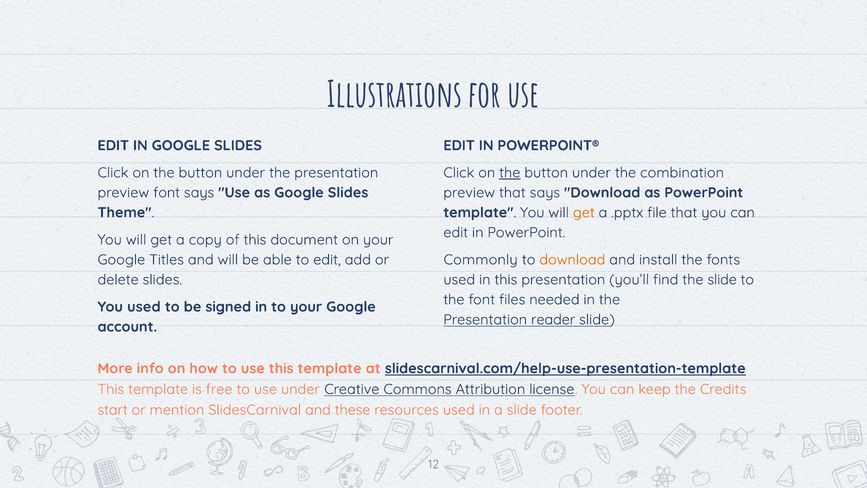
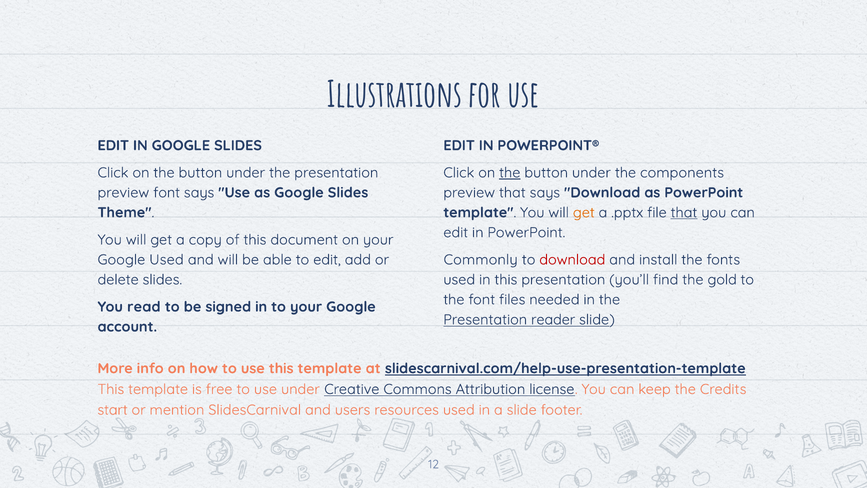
combination: combination -> components
that at (684, 212) underline: none -> present
Google Titles: Titles -> Used
download at (572, 260) colour: orange -> red
the slide: slide -> gold
You used: used -> read
these: these -> users
